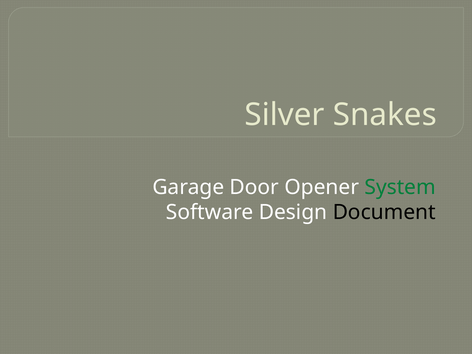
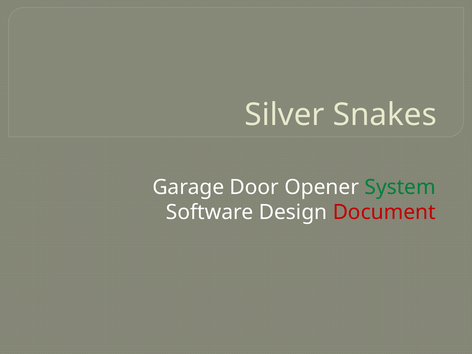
Document colour: black -> red
